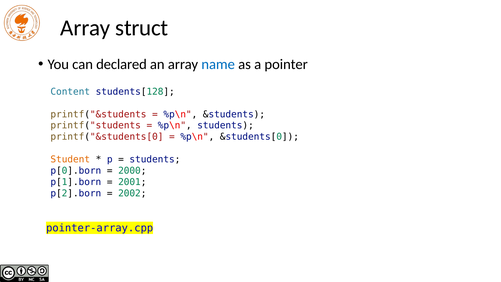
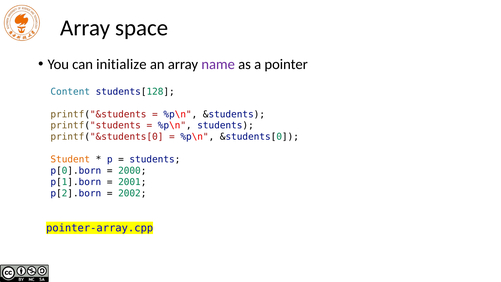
struct: struct -> space
declared: declared -> initialize
name colour: blue -> purple
